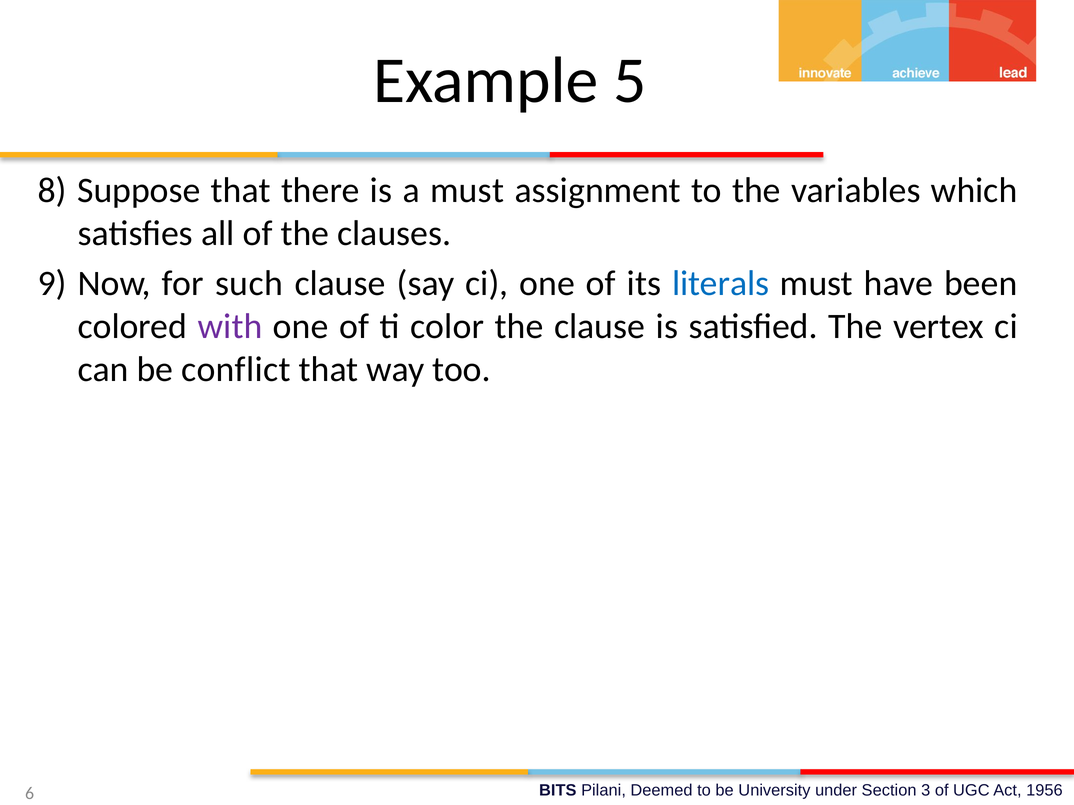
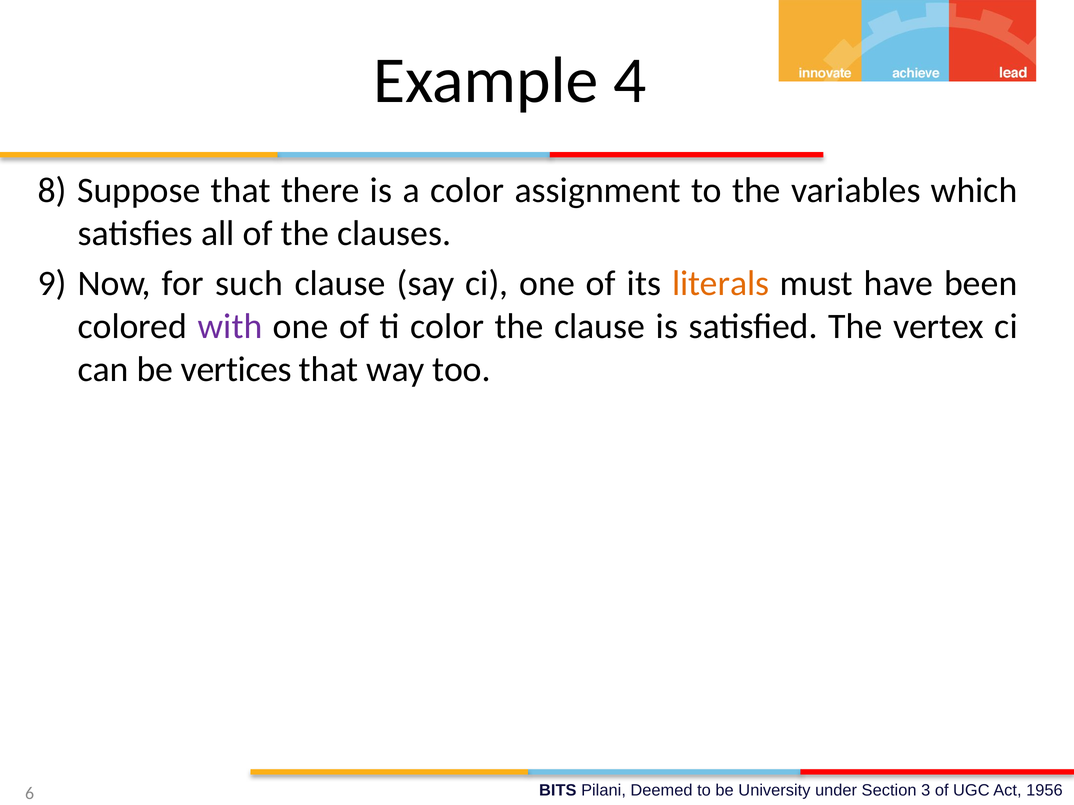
5: 5 -> 4
a must: must -> color
literals colour: blue -> orange
conflict: conflict -> vertices
